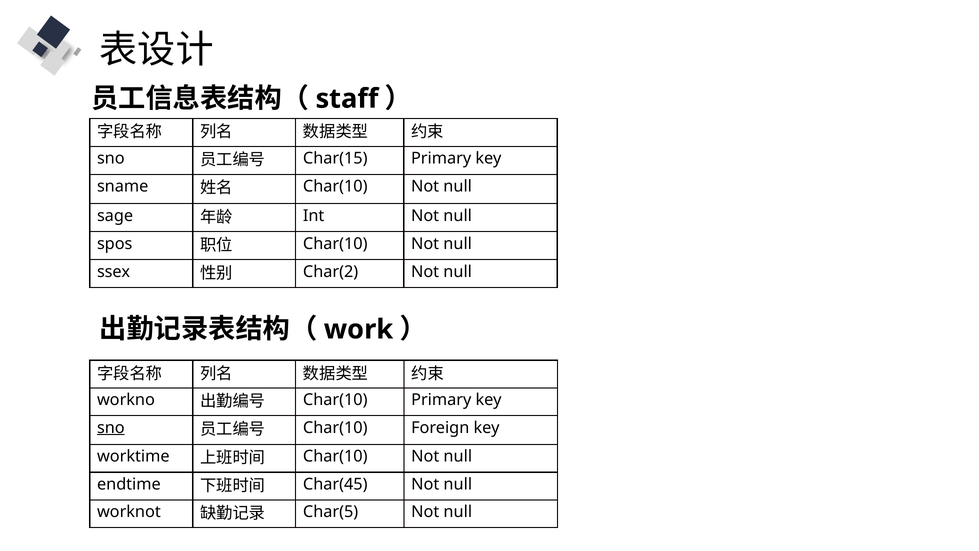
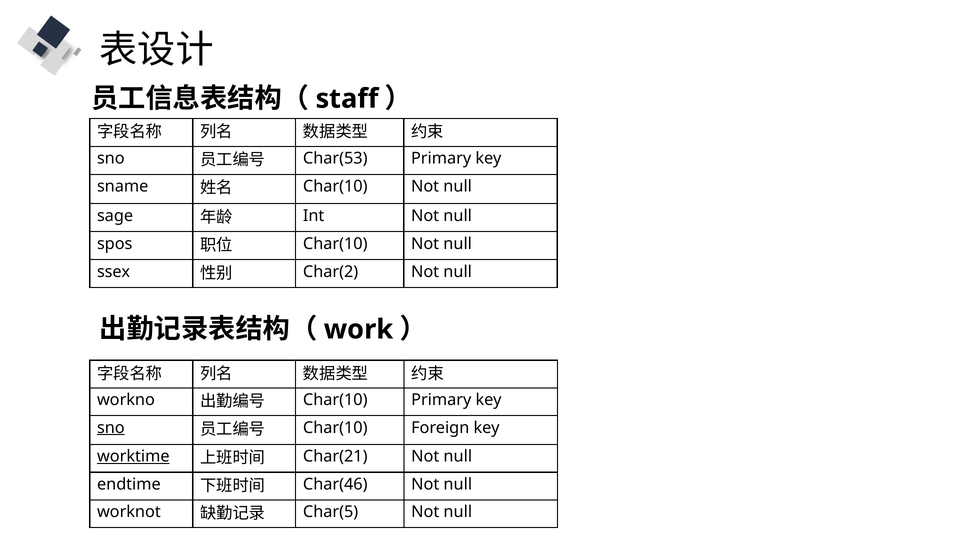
Char(15: Char(15 -> Char(53
worktime underline: none -> present
Char(10 at (335, 456): Char(10 -> Char(21
Char(45: Char(45 -> Char(46
